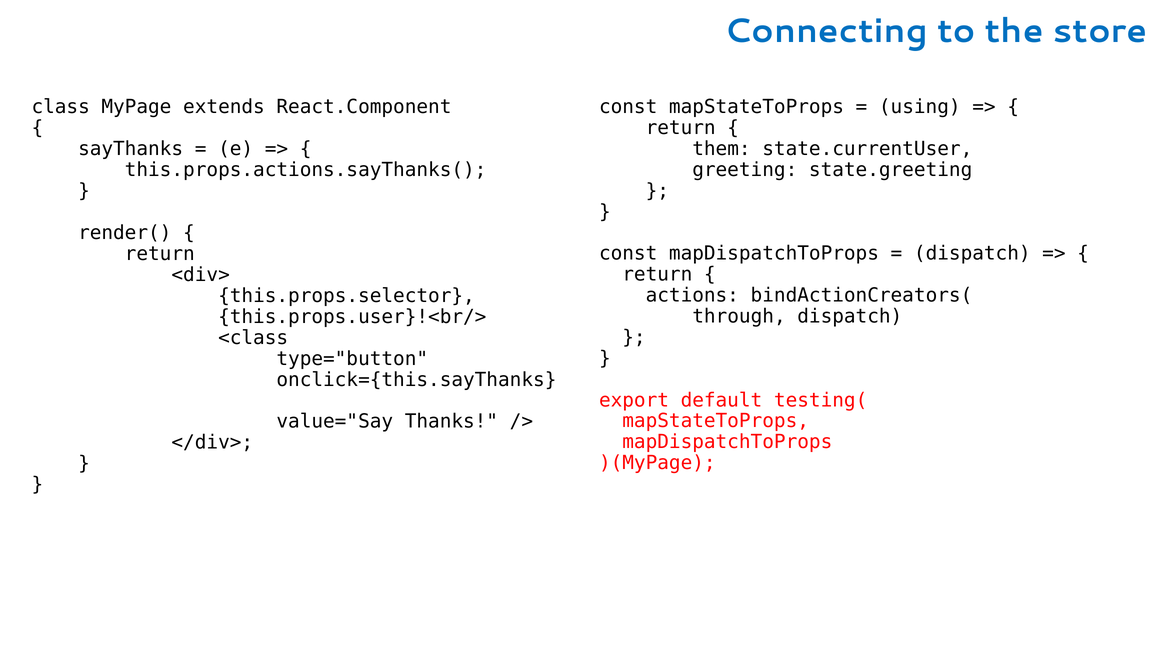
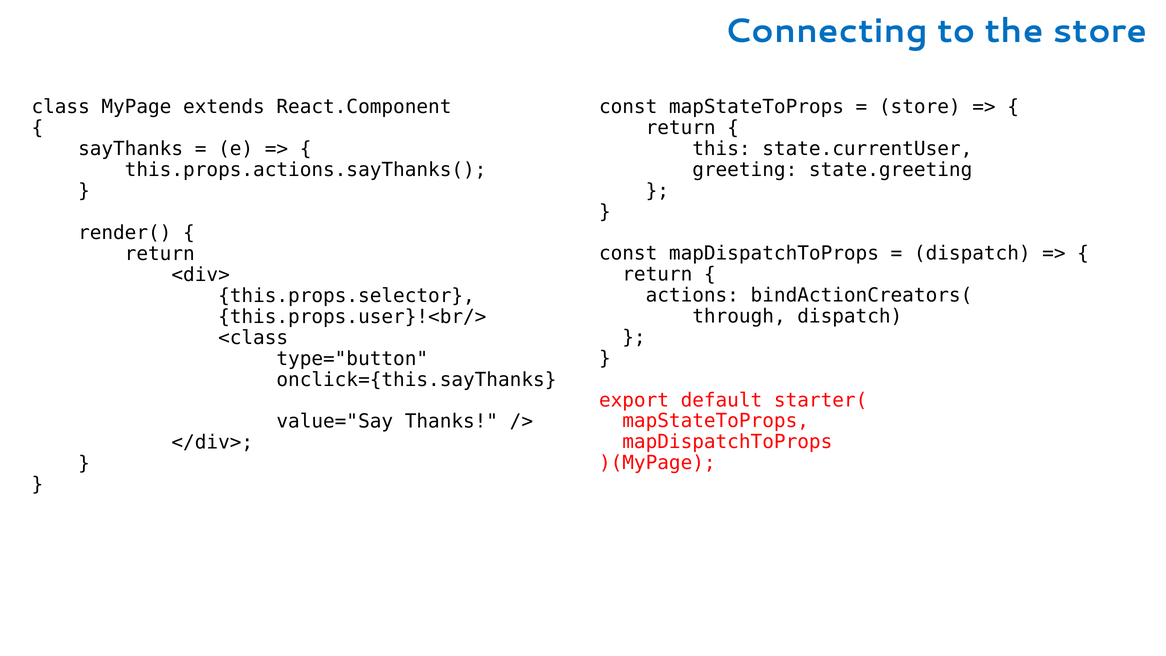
using at (920, 107): using -> store
them: them -> this
testing(: testing( -> starter(
